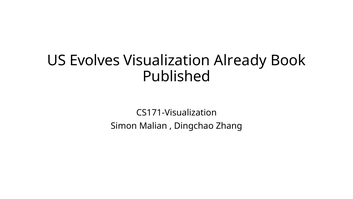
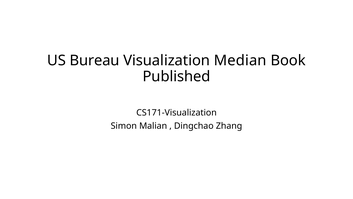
Evolves: Evolves -> Bureau
Already: Already -> Median
